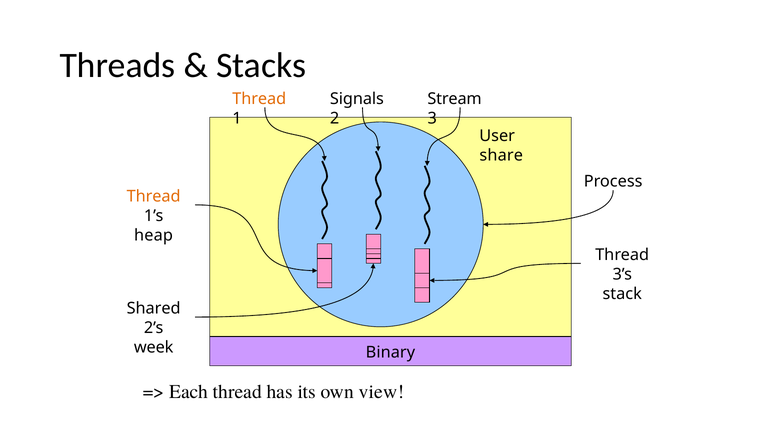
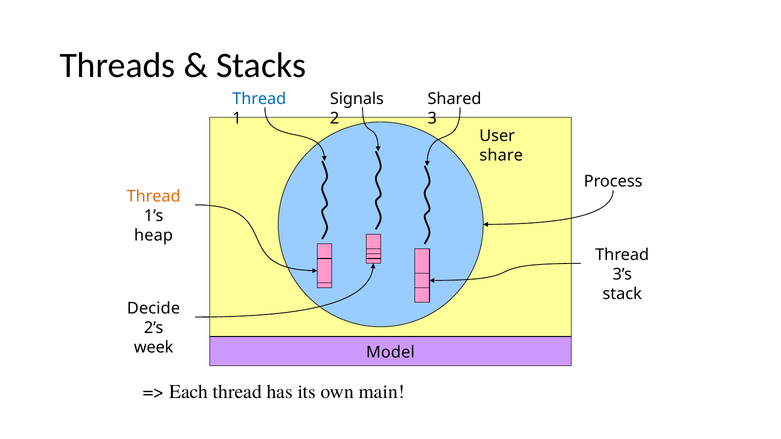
Thread at (259, 99) colour: orange -> blue
Stream: Stream -> Shared
Shared: Shared -> Decide
Binary: Binary -> Model
view: view -> main
